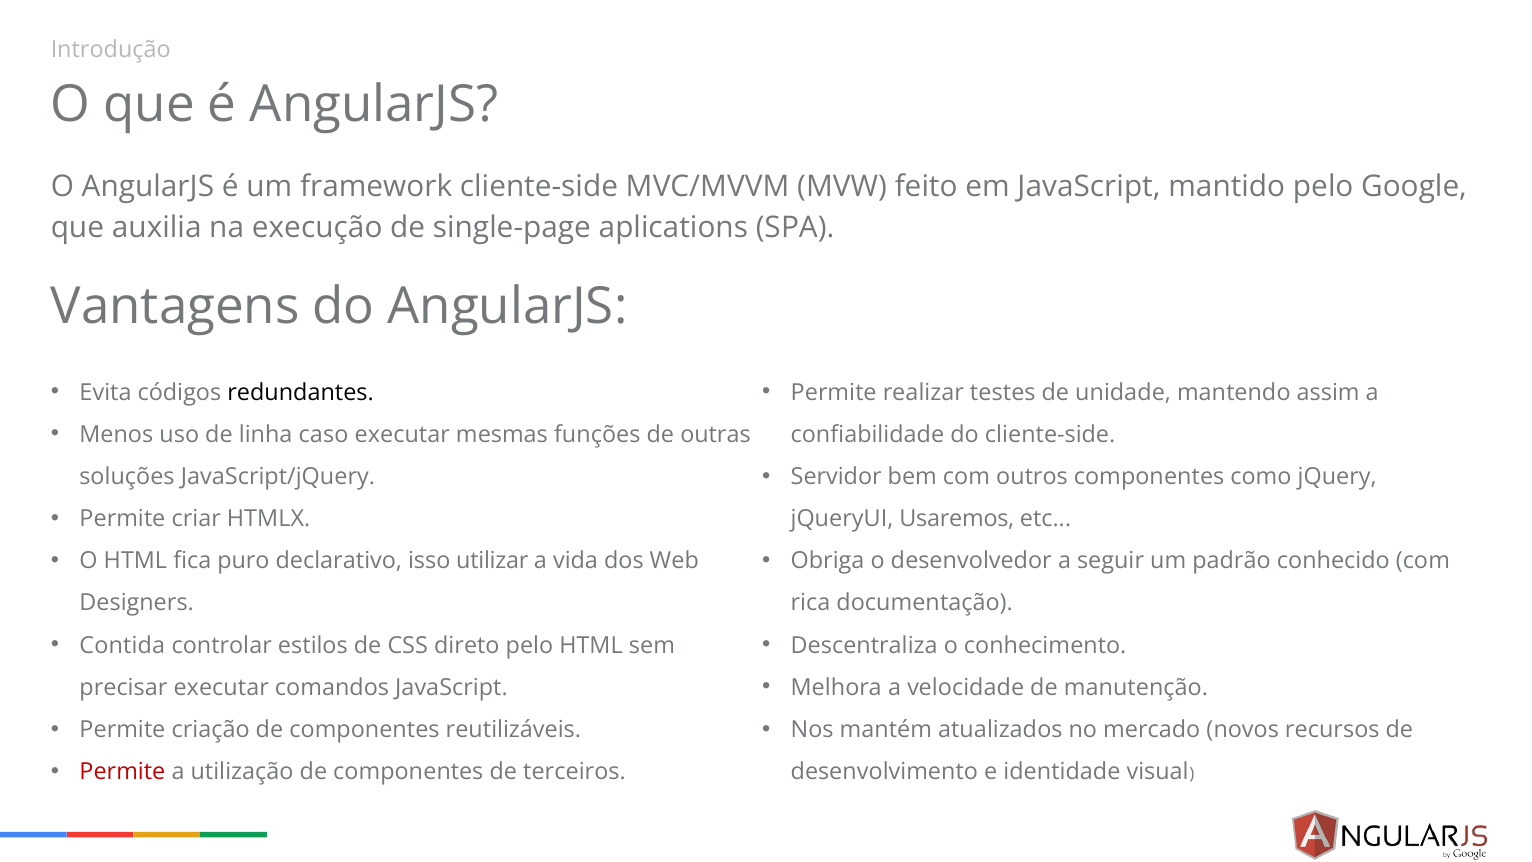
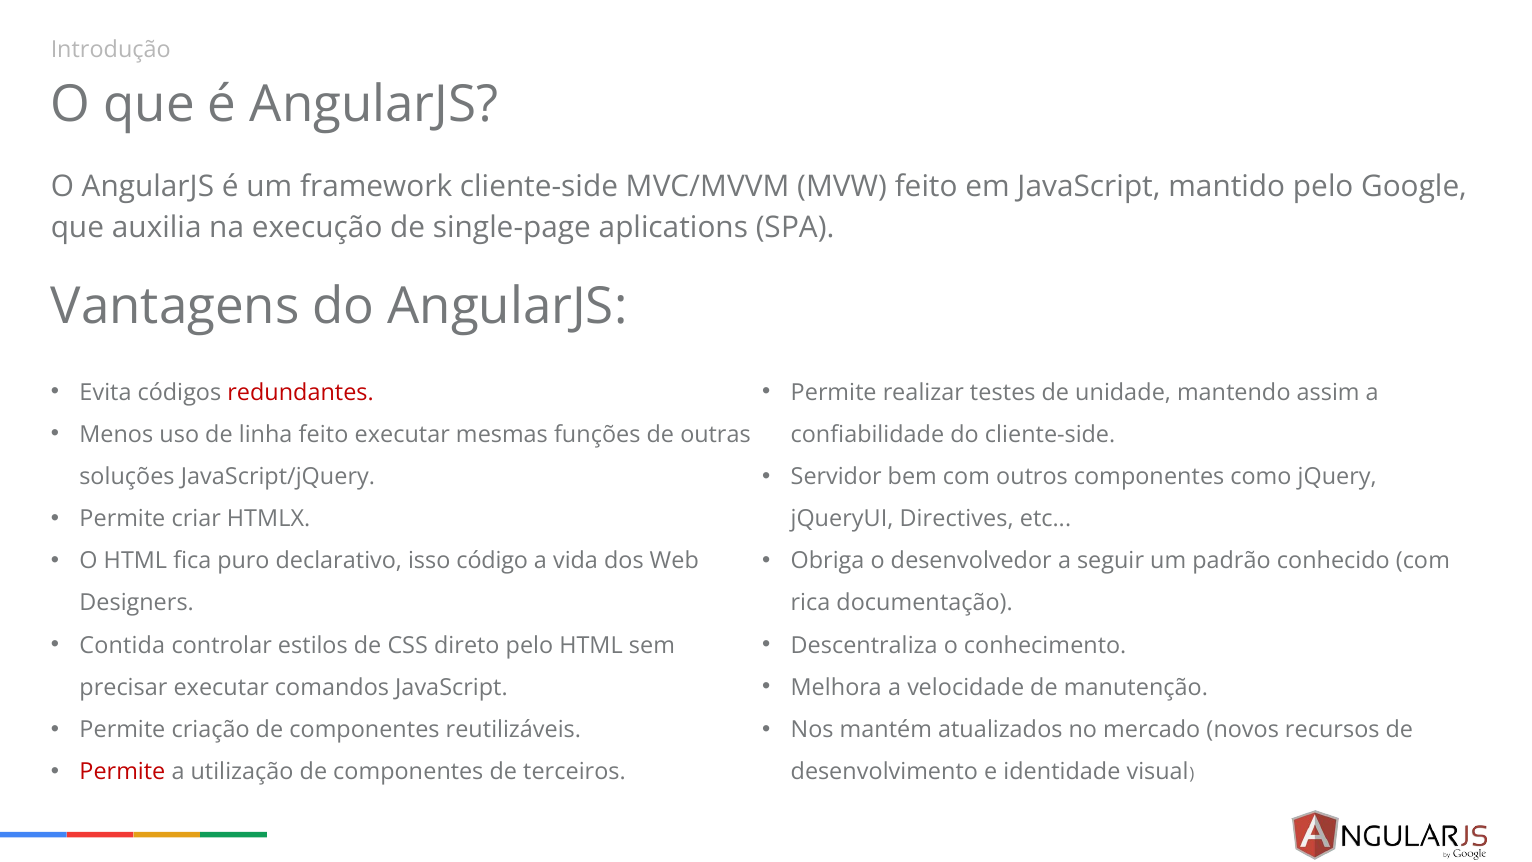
redundantes colour: black -> red
linha caso: caso -> feito
Usaremos: Usaremos -> Directives
utilizar: utilizar -> código
